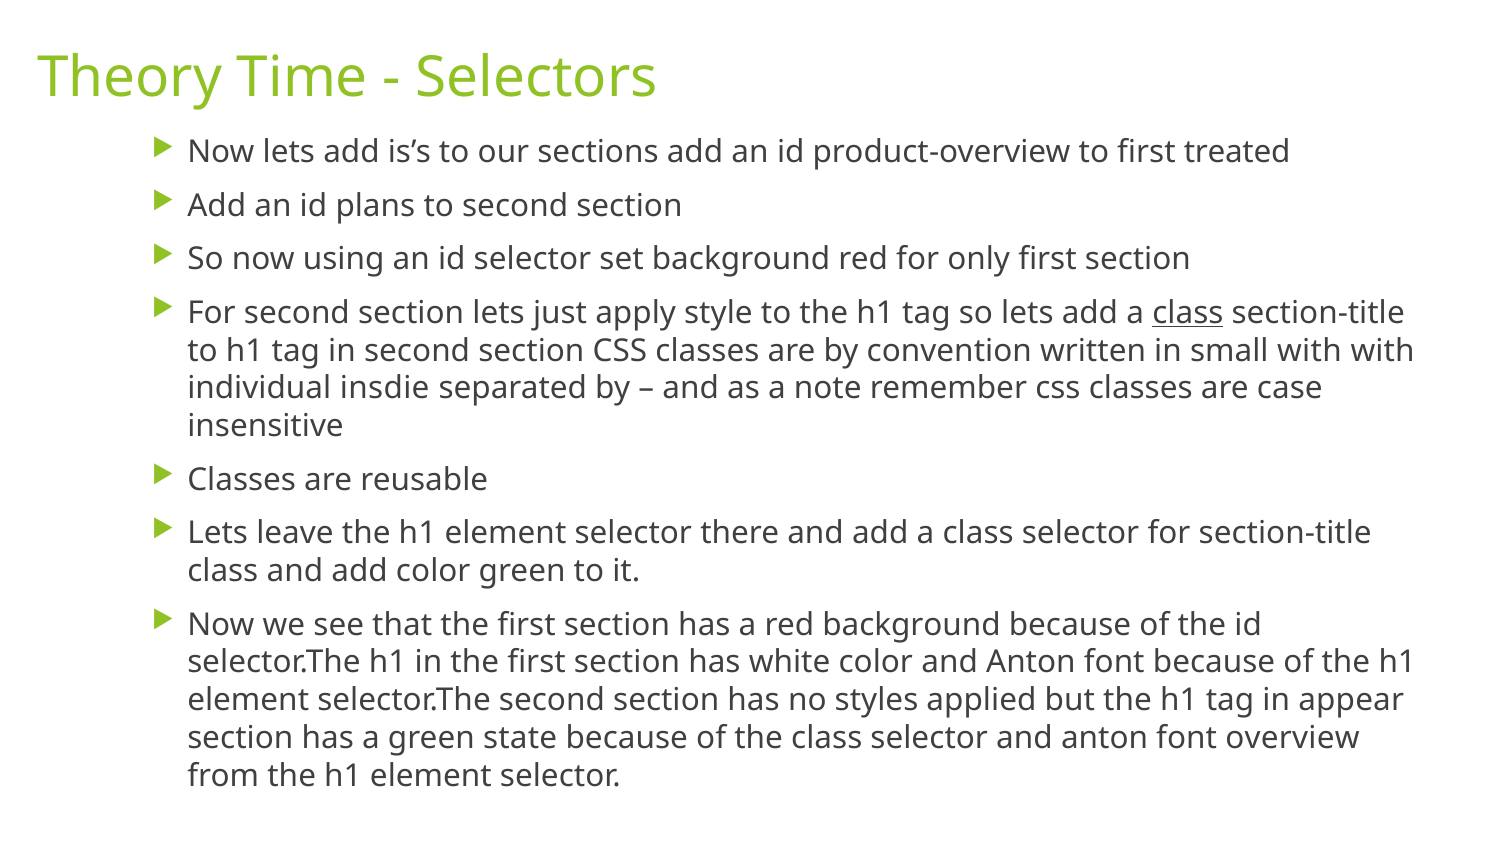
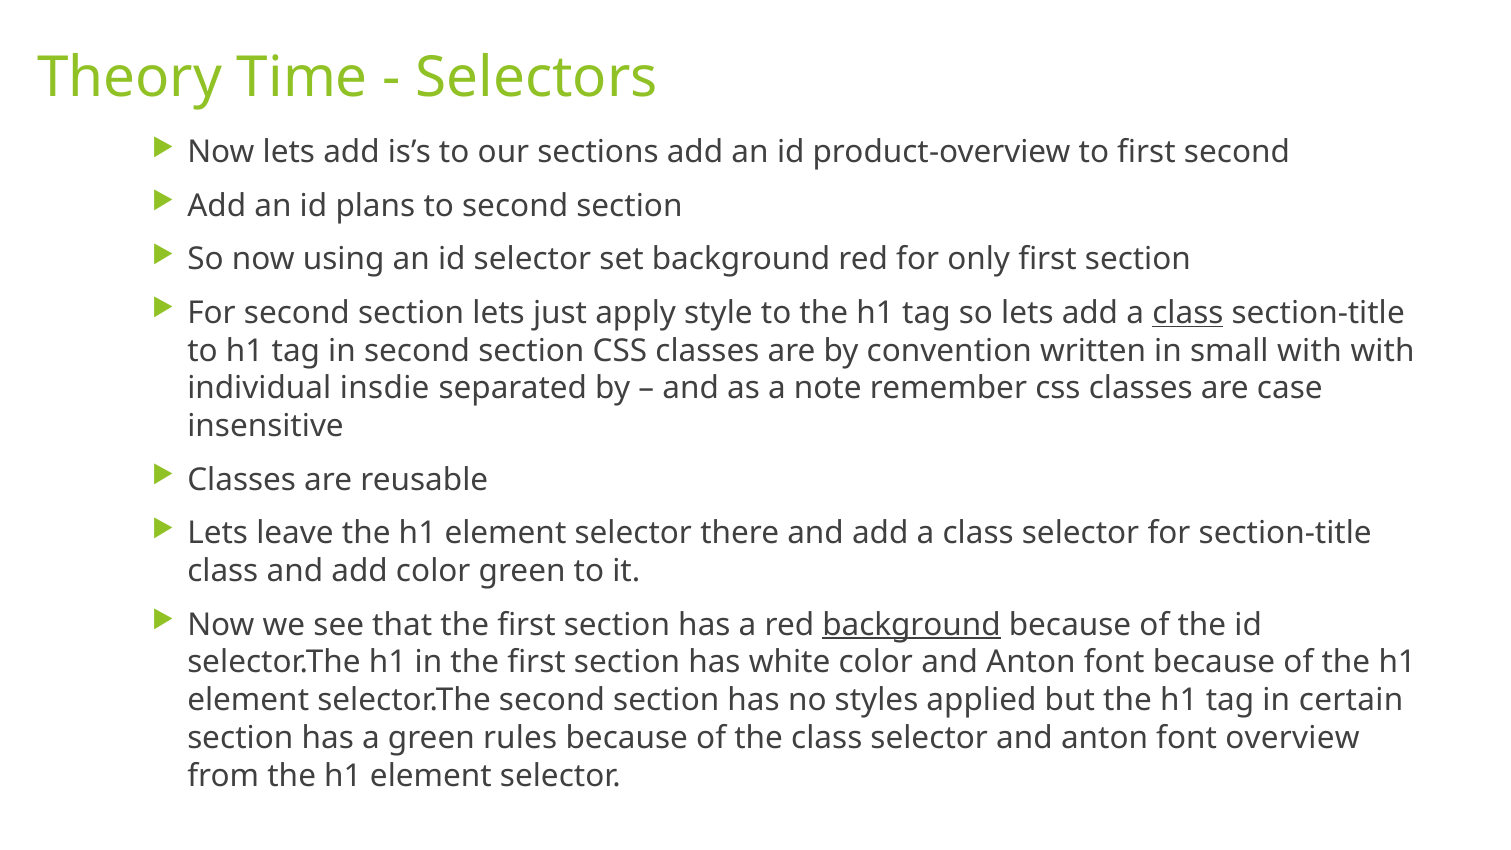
first treated: treated -> second
background at (912, 625) underline: none -> present
appear: appear -> certain
state: state -> rules
